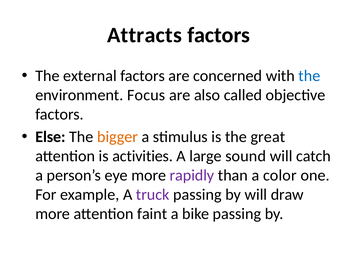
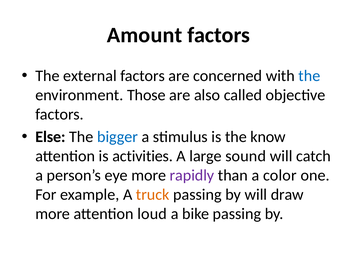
Attracts: Attracts -> Amount
Focus: Focus -> Those
bigger colour: orange -> blue
great: great -> know
truck colour: purple -> orange
faint: faint -> loud
